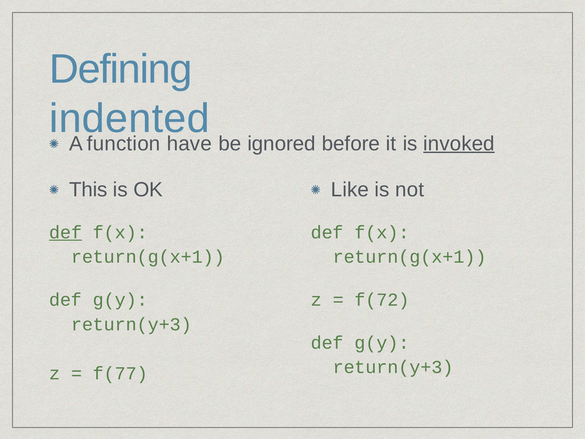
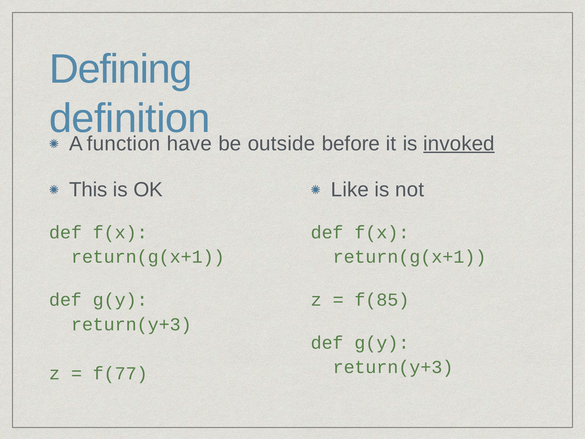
indented: indented -> definition
ignored: ignored -> outside
def at (66, 232) underline: present -> none
f(72: f(72 -> f(85
